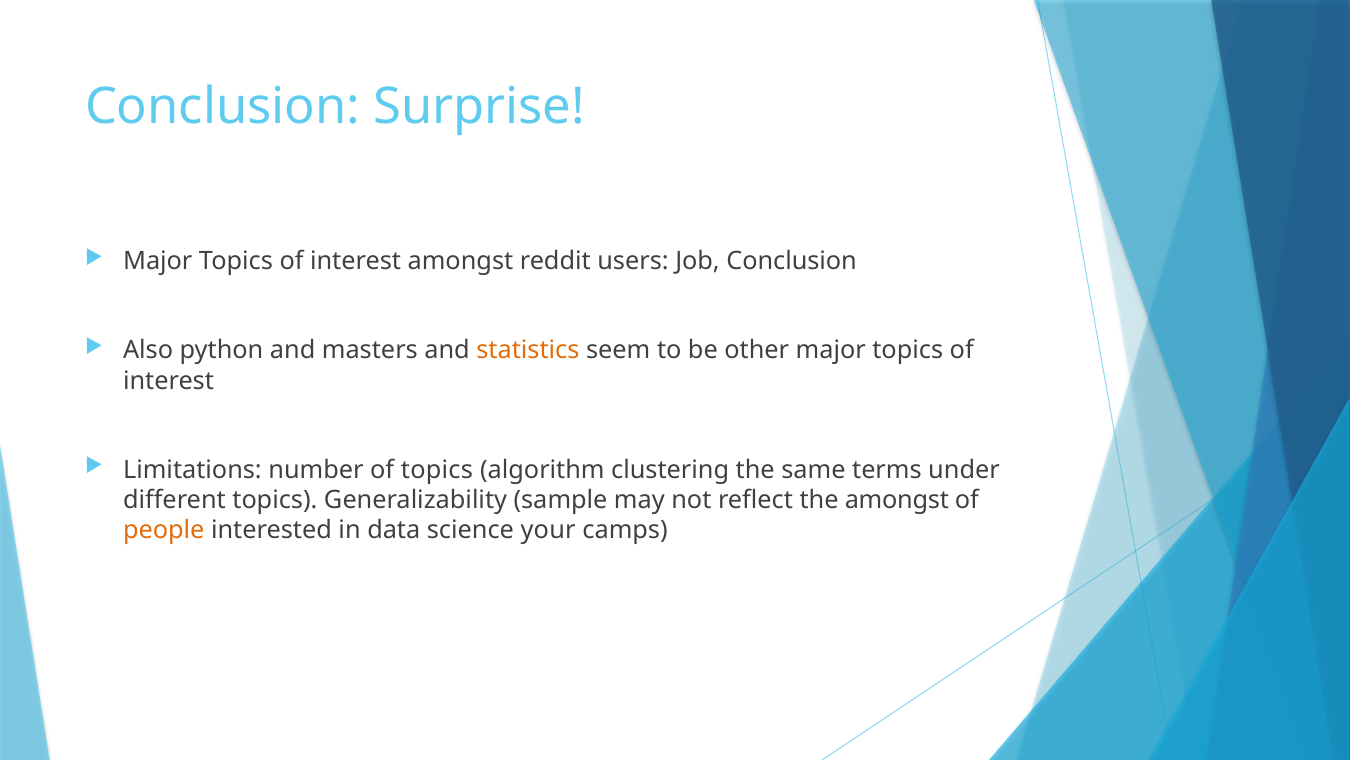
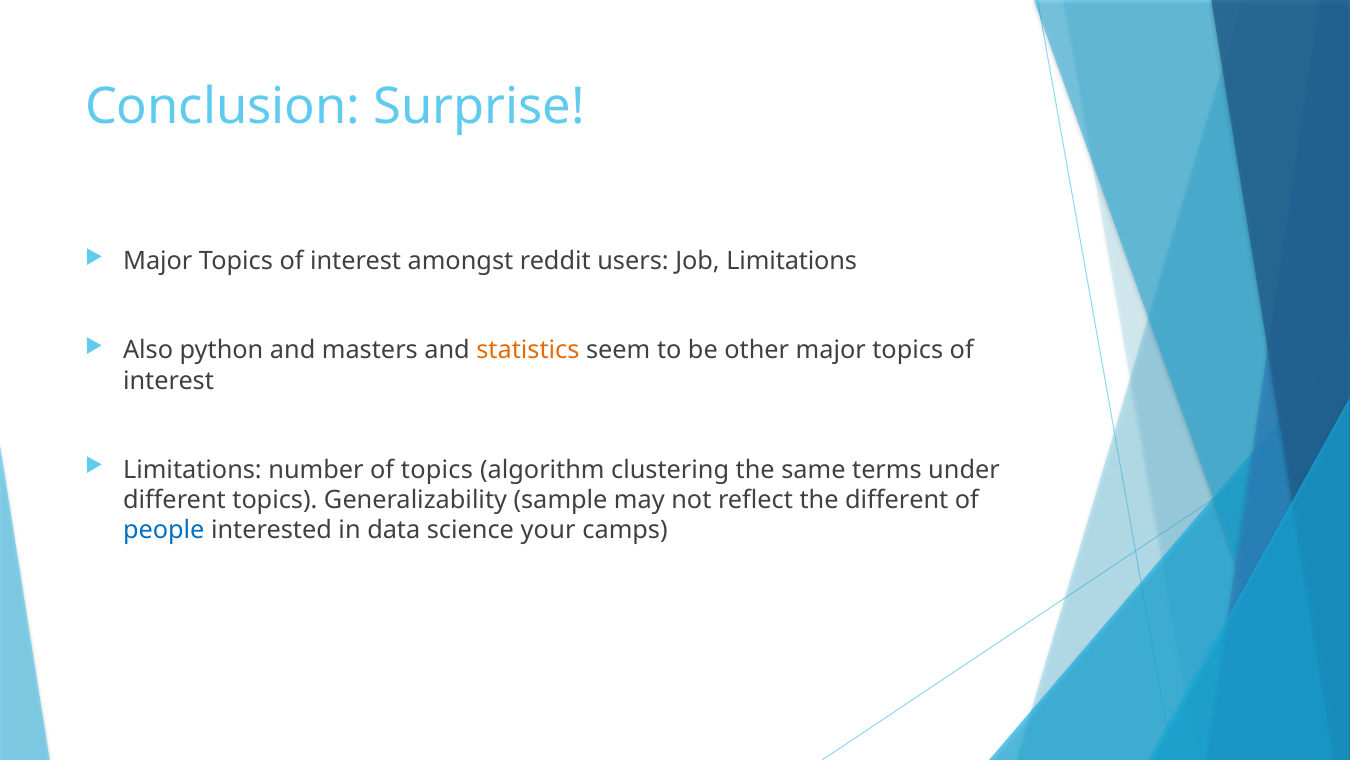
Job Conclusion: Conclusion -> Limitations
the amongst: amongst -> different
people colour: orange -> blue
